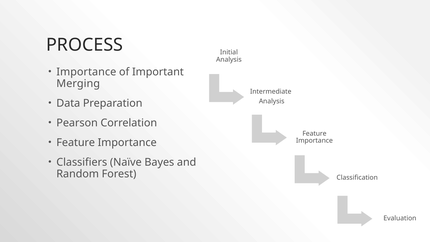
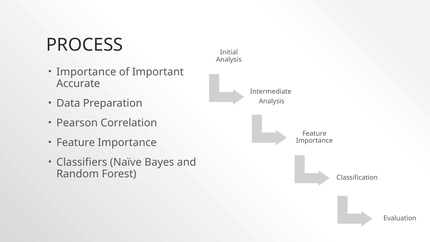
Merging: Merging -> Accurate
